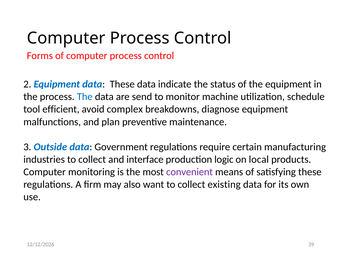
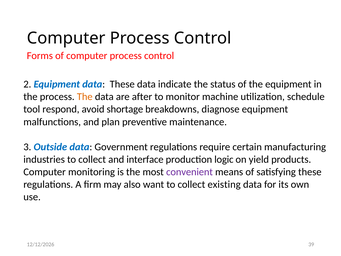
The at (85, 97) colour: blue -> orange
send: send -> after
efficient: efficient -> respond
complex: complex -> shortage
local: local -> yield
